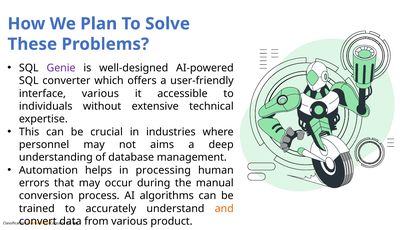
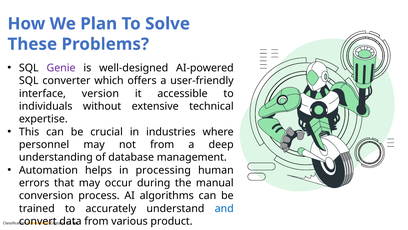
interface various: various -> version
not aims: aims -> from
and colour: orange -> blue
